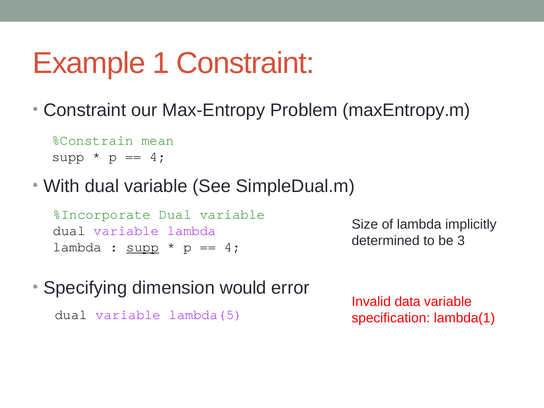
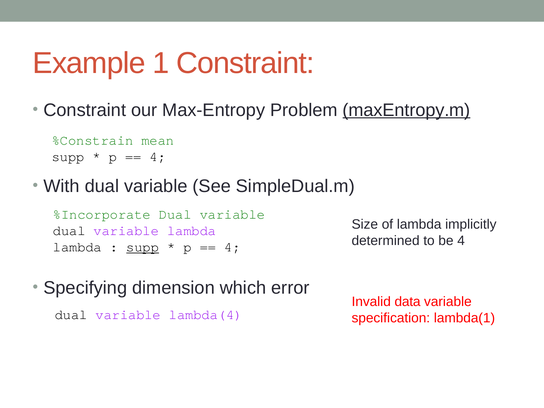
maxEntropy.m underline: none -> present
be 3: 3 -> 4
would: would -> which
lambda(5: lambda(5 -> lambda(4
